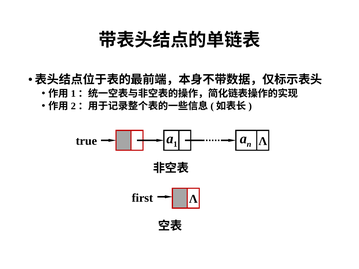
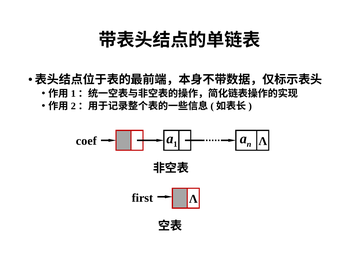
true: true -> coef
